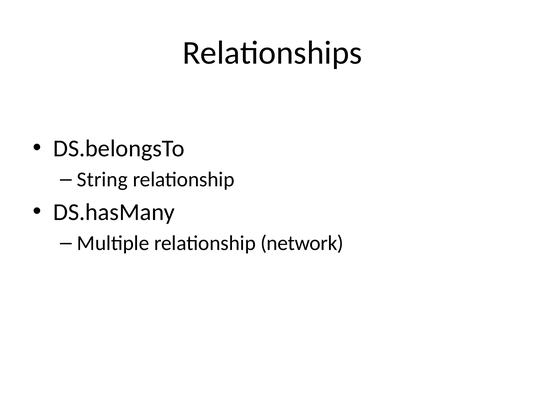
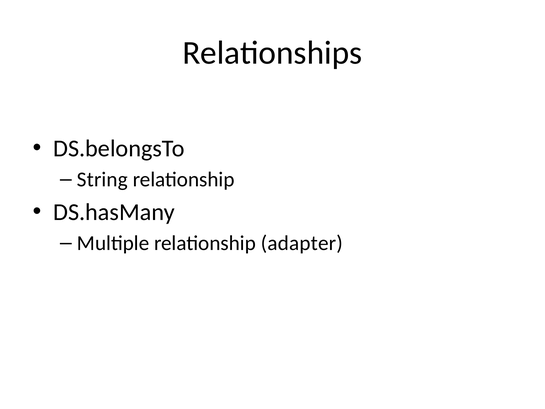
network: network -> adapter
